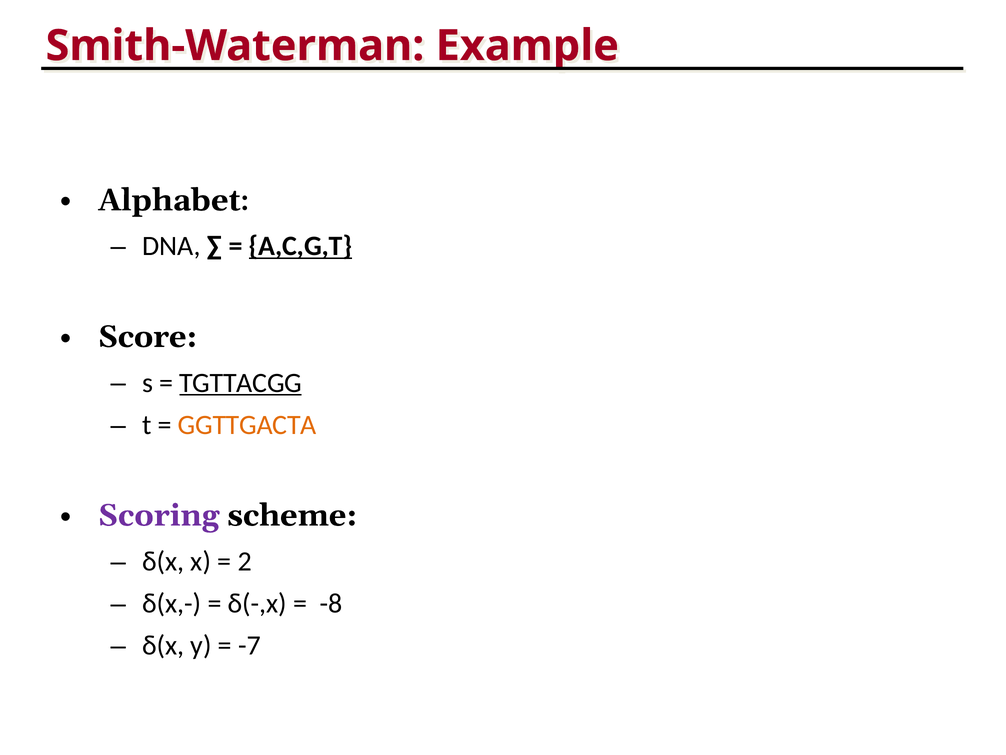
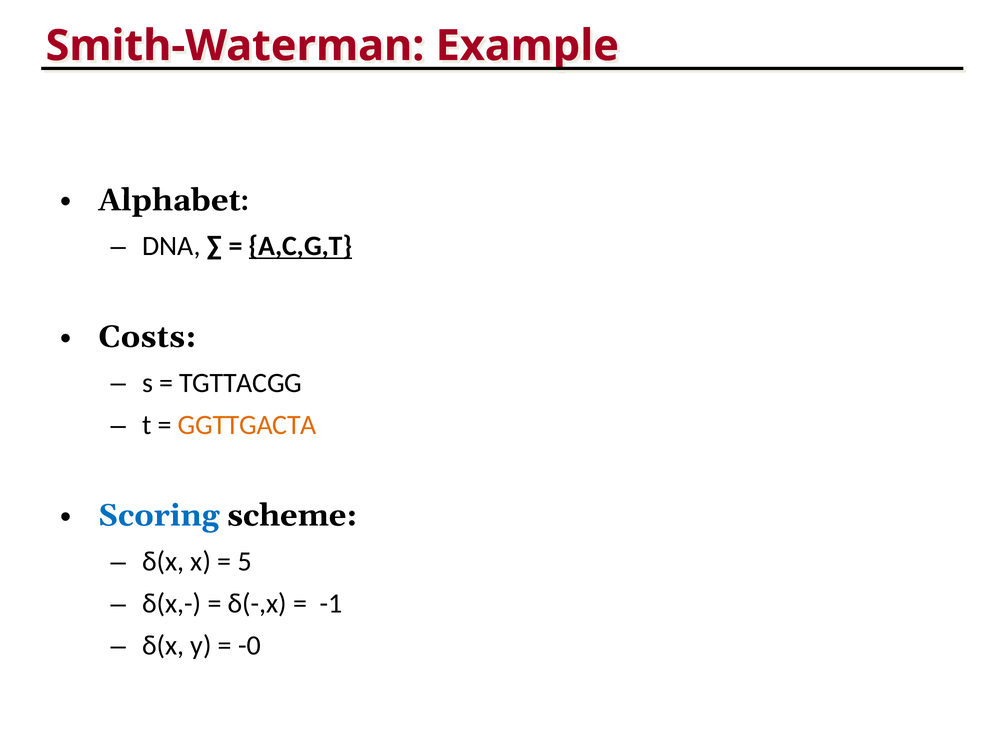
Score: Score -> Costs
TGTTACGG underline: present -> none
Scoring colour: purple -> blue
2: 2 -> 5
-8: -8 -> -1
-7: -7 -> -0
